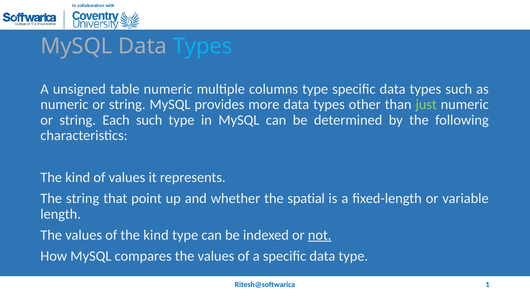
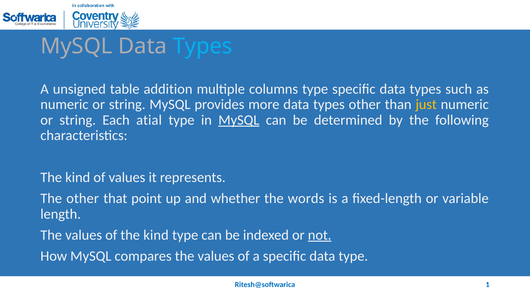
table numeric: numeric -> addition
just colour: light green -> yellow
Each such: such -> atial
MySQL at (239, 120) underline: none -> present
The string: string -> other
spatial: spatial -> words
